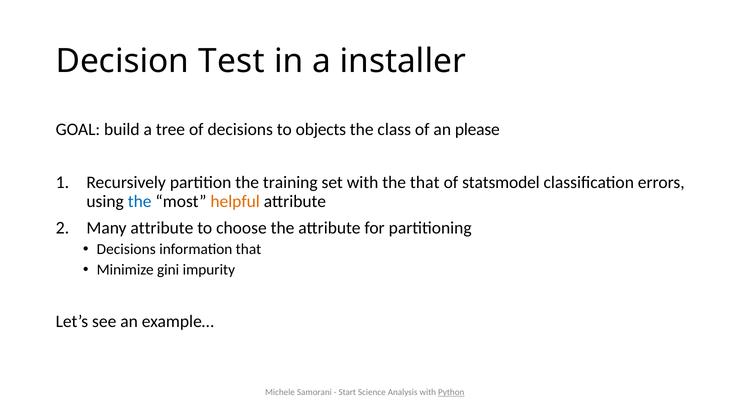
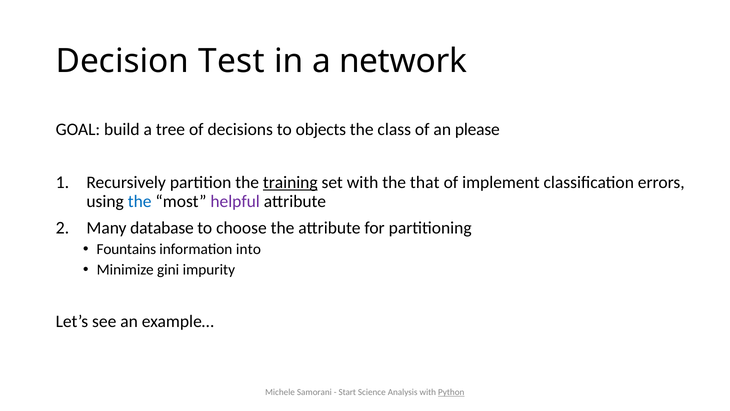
installer: installer -> network
training underline: none -> present
statsmodel: statsmodel -> implement
helpful colour: orange -> purple
Many attribute: attribute -> database
Decisions at (126, 249): Decisions -> Fountains
information that: that -> into
